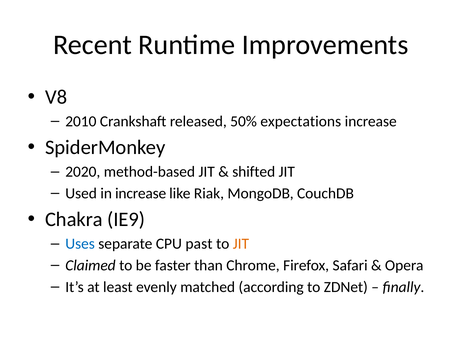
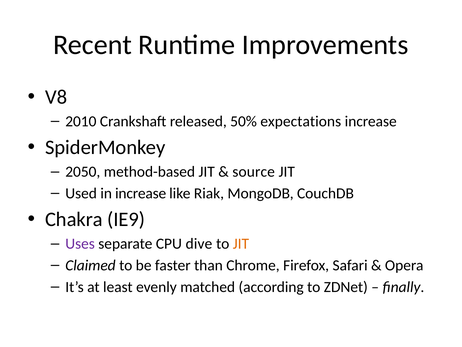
2020: 2020 -> 2050
shifted: shifted -> source
Uses colour: blue -> purple
past: past -> dive
